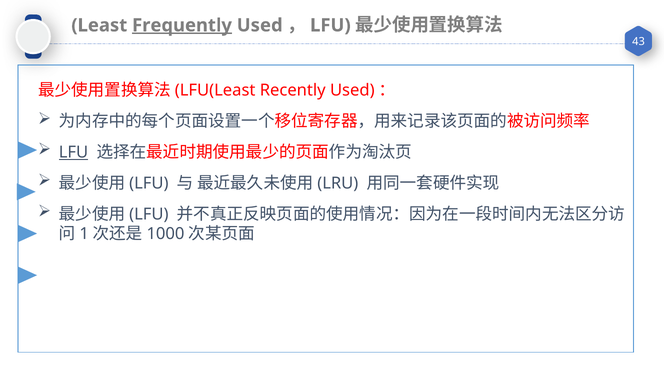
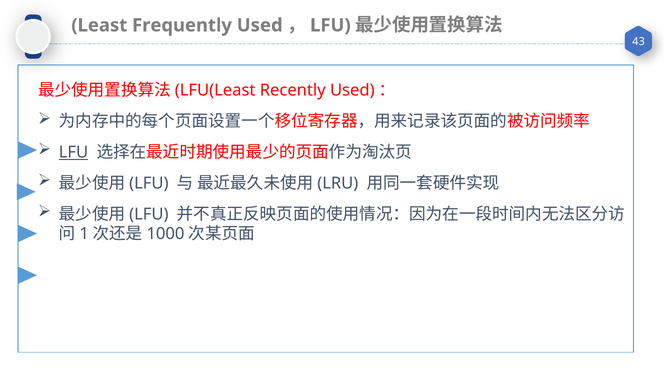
Frequently underline: present -> none
